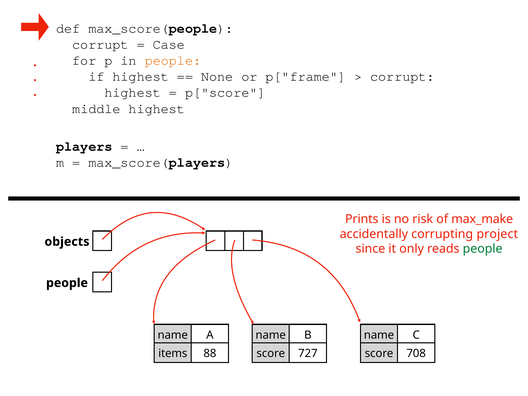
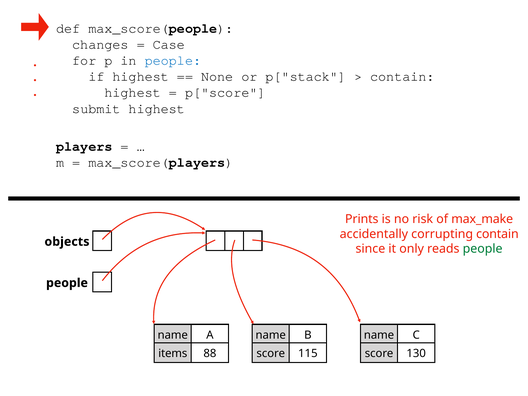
corrupt at (100, 44): corrupt -> changes
people at (173, 60) colour: orange -> blue
p["frame: p["frame -> p["stack
corrupt at (402, 76): corrupt -> contain
middle: middle -> submit
corrupting project: project -> contain
727: 727 -> 115
708: 708 -> 130
